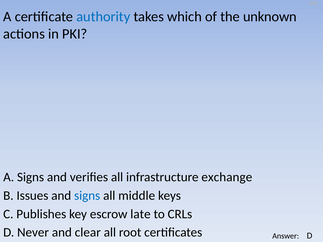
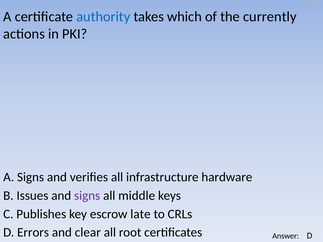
unknown: unknown -> currently
exchange: exchange -> hardware
signs at (87, 196) colour: blue -> purple
Never: Never -> Errors
